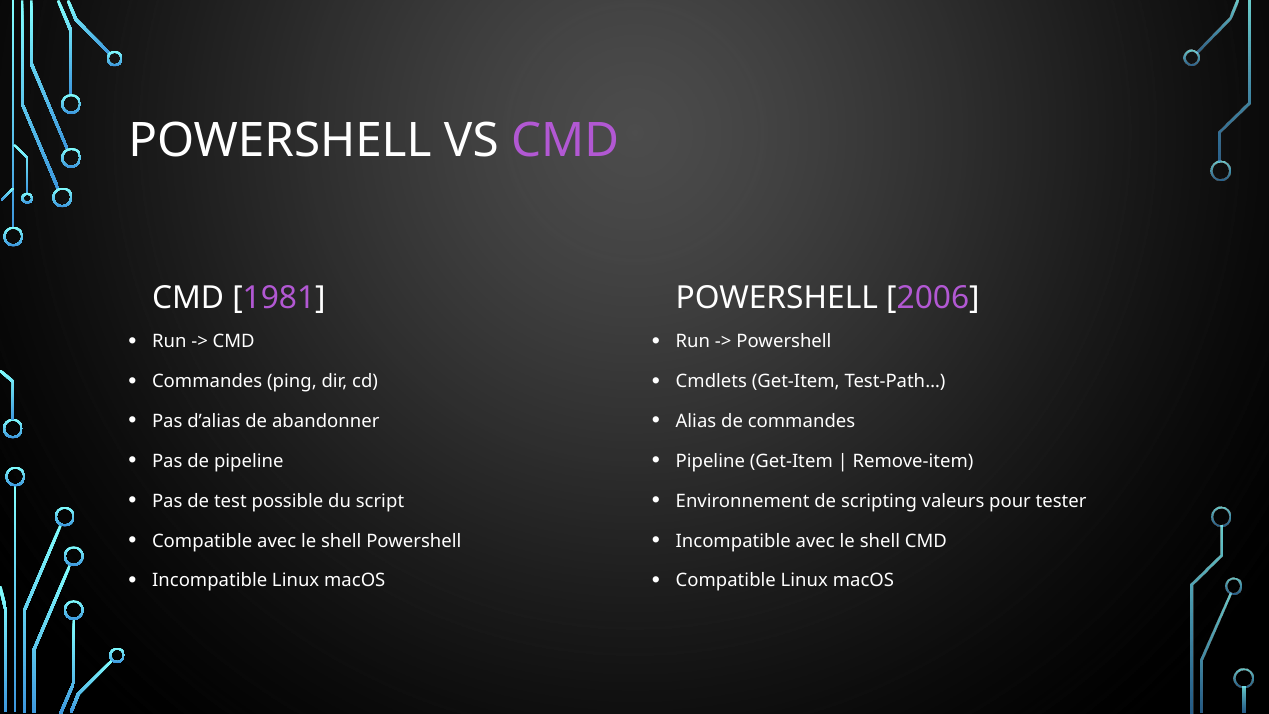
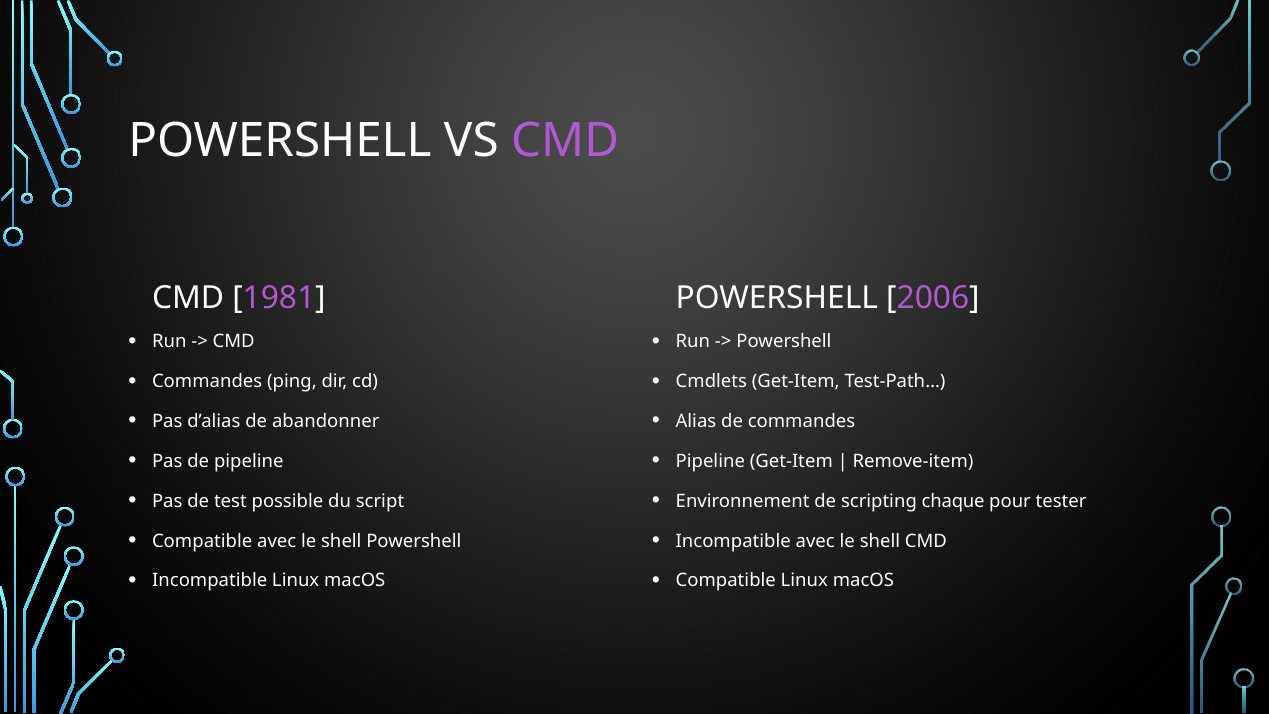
valeurs: valeurs -> chaque
